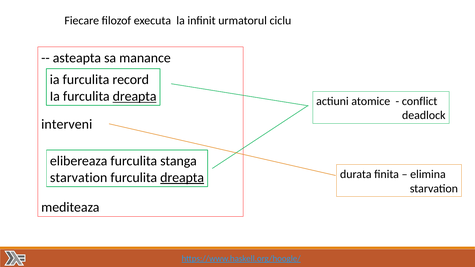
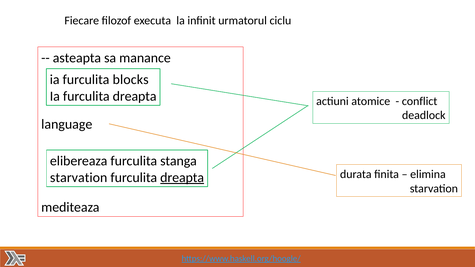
record: record -> blocks
dreapta at (135, 96) underline: present -> none
interveni: interveni -> language
